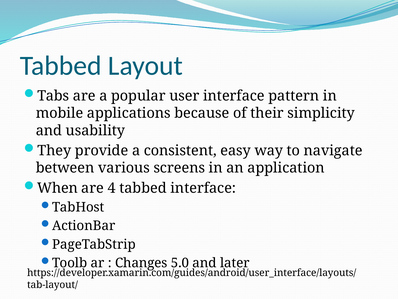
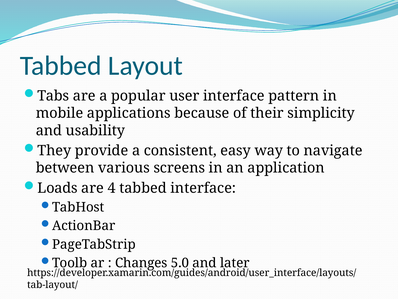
When: When -> Loads
